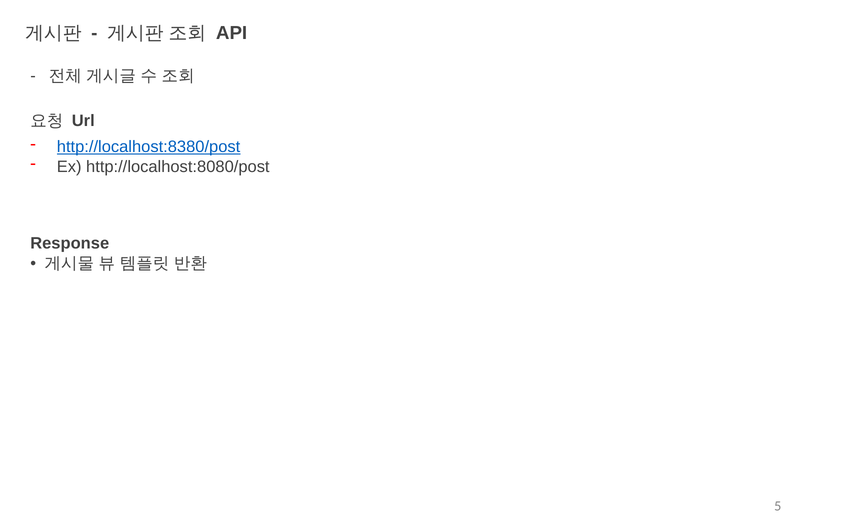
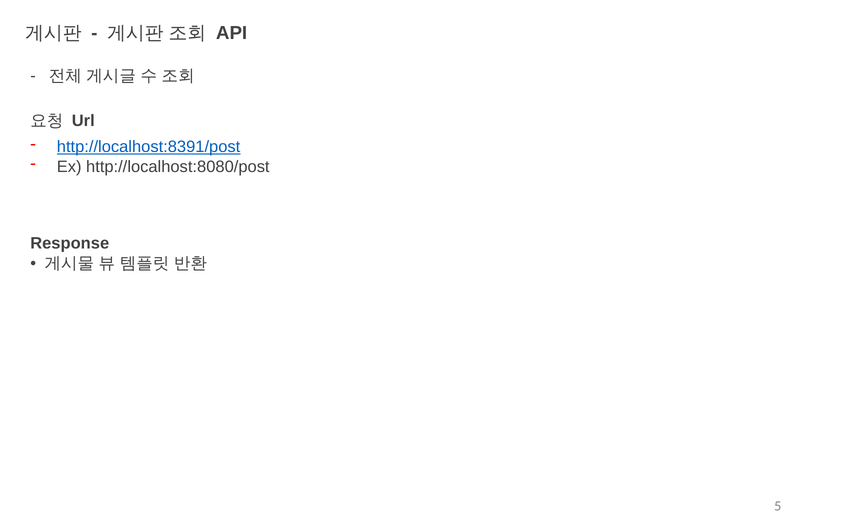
http://localhost:8380/post: http://localhost:8380/post -> http://localhost:8391/post
